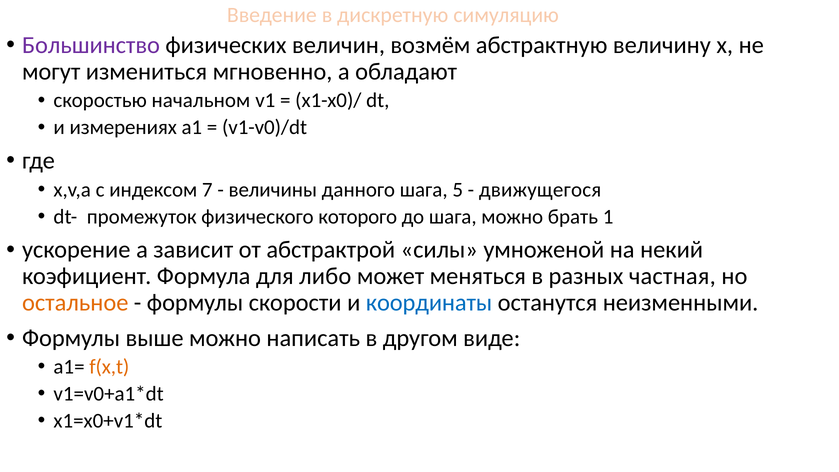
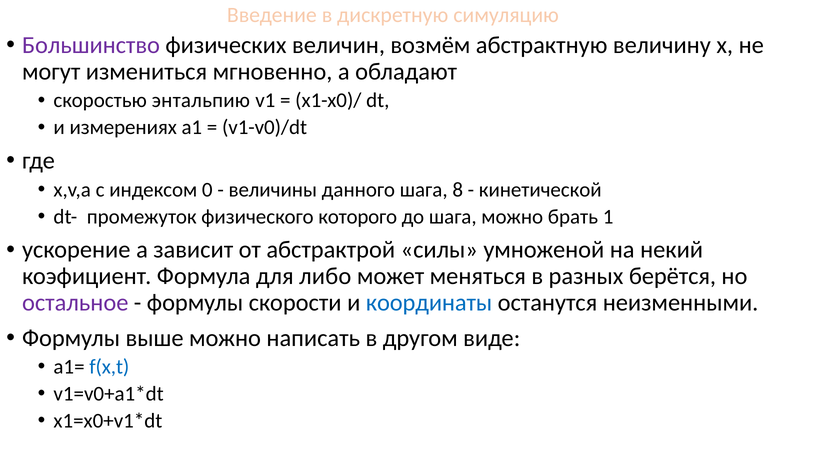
начальном: начальном -> энтальпию
7: 7 -> 0
5: 5 -> 8
движущегося: движущегося -> кинетической
частная: частная -> берётся
остальное colour: orange -> purple
f(x,t colour: orange -> blue
